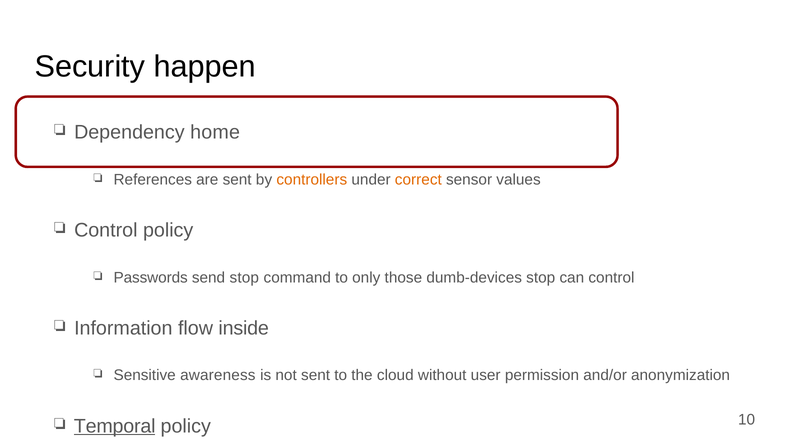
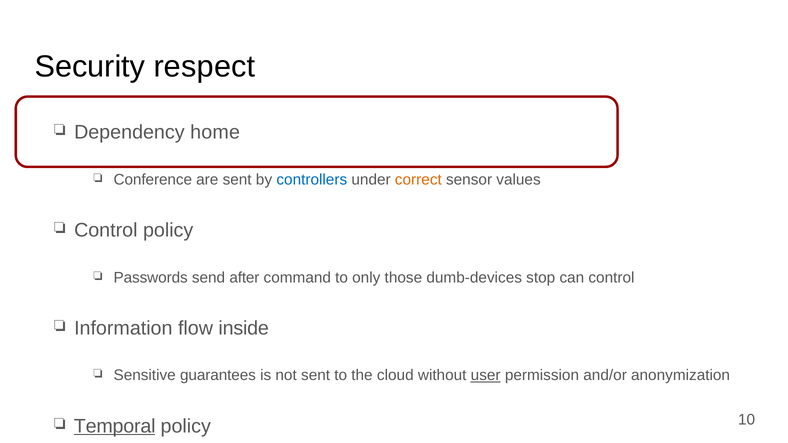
Security happen: happen -> respect
References: References -> Conference
controllers colour: orange -> blue
send stop: stop -> after
awareness: awareness -> guarantees
user underline: none -> present
